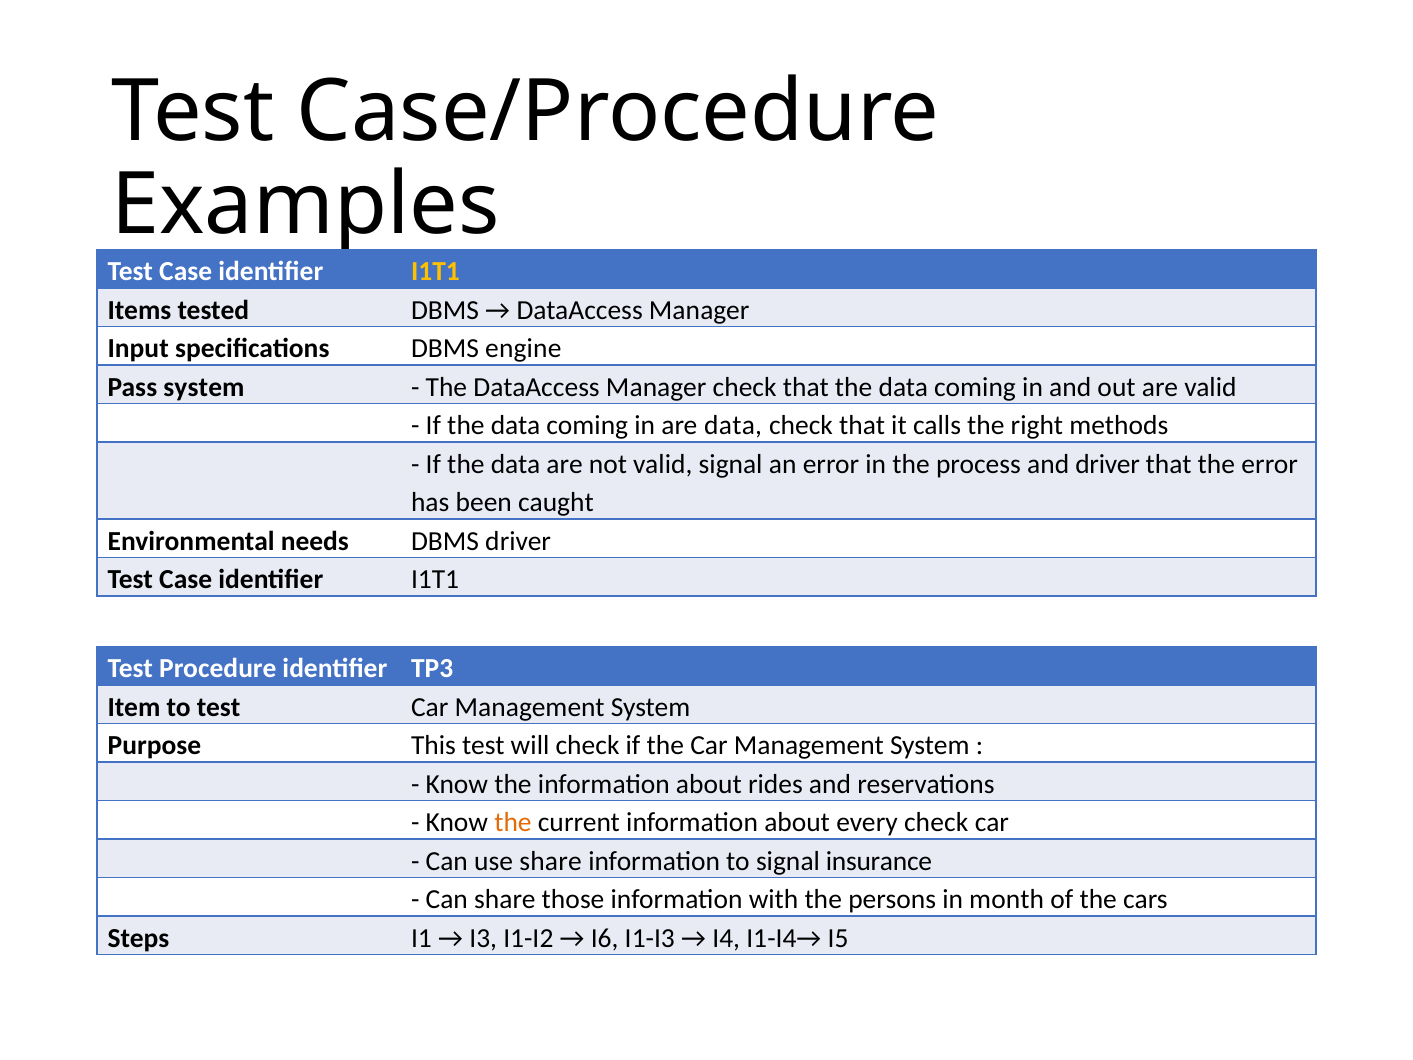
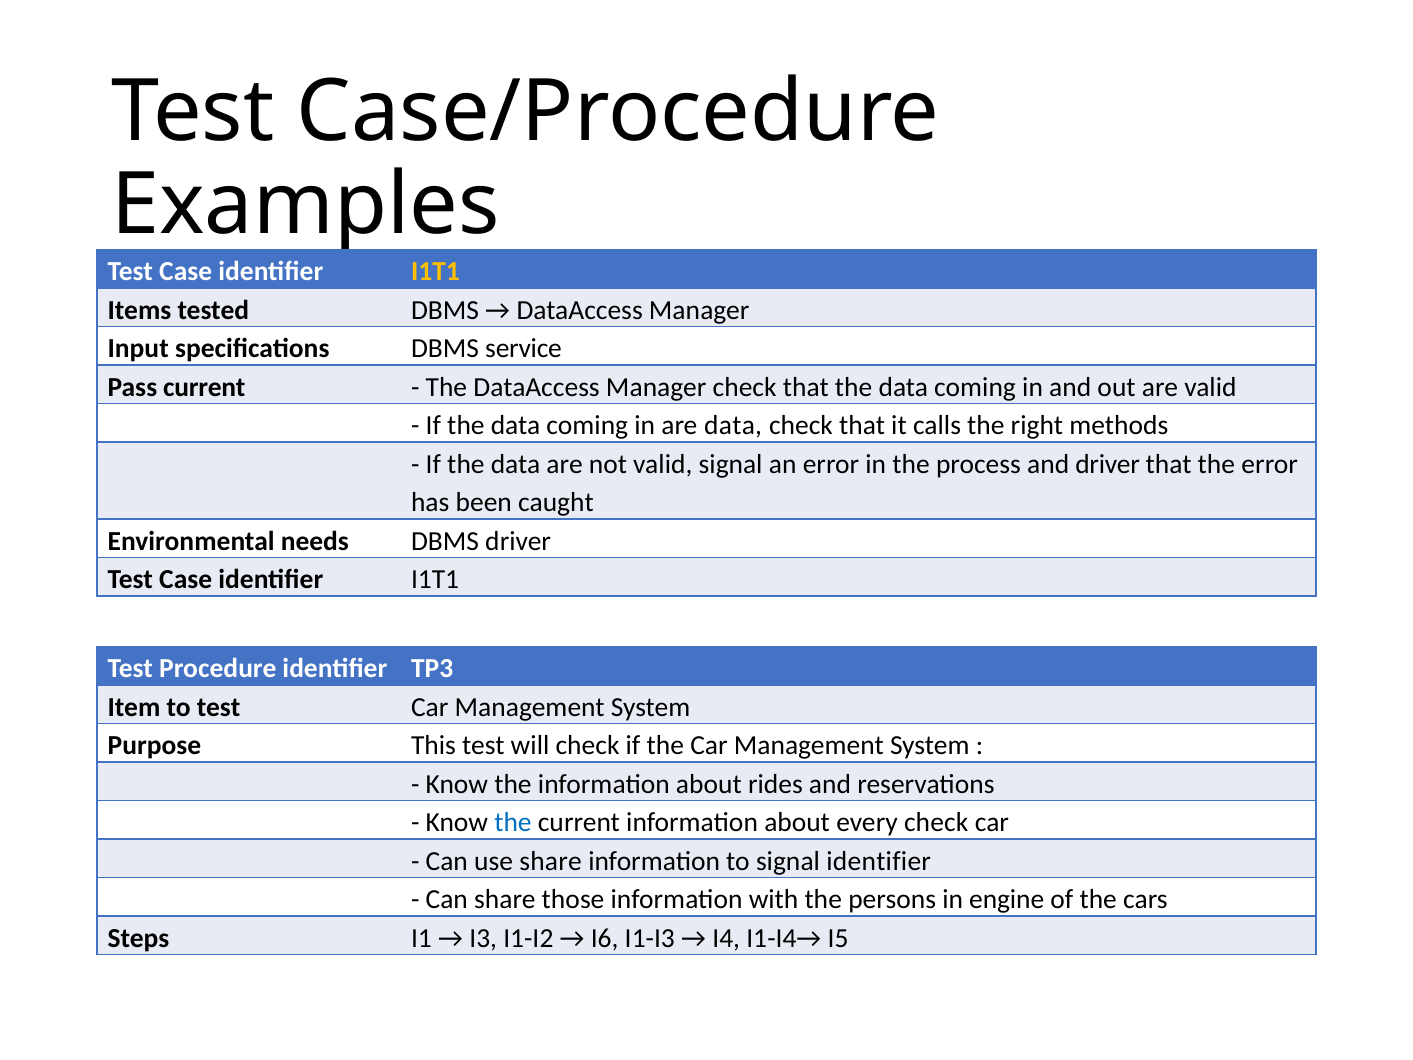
engine: engine -> service
Pass system: system -> current
the at (513, 822) colour: orange -> blue
signal insurance: insurance -> identifier
month: month -> engine
